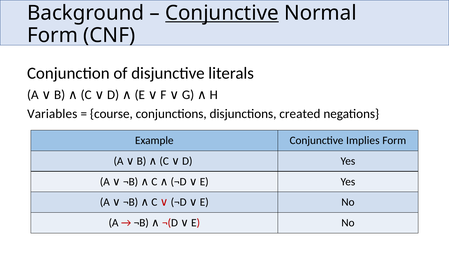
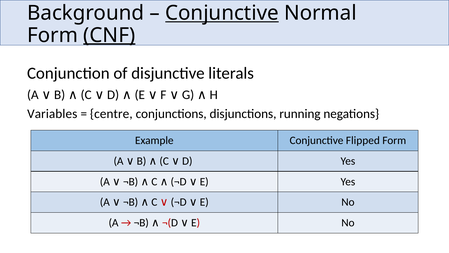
CNF underline: none -> present
course: course -> centre
created: created -> running
Implies: Implies -> Flipped
